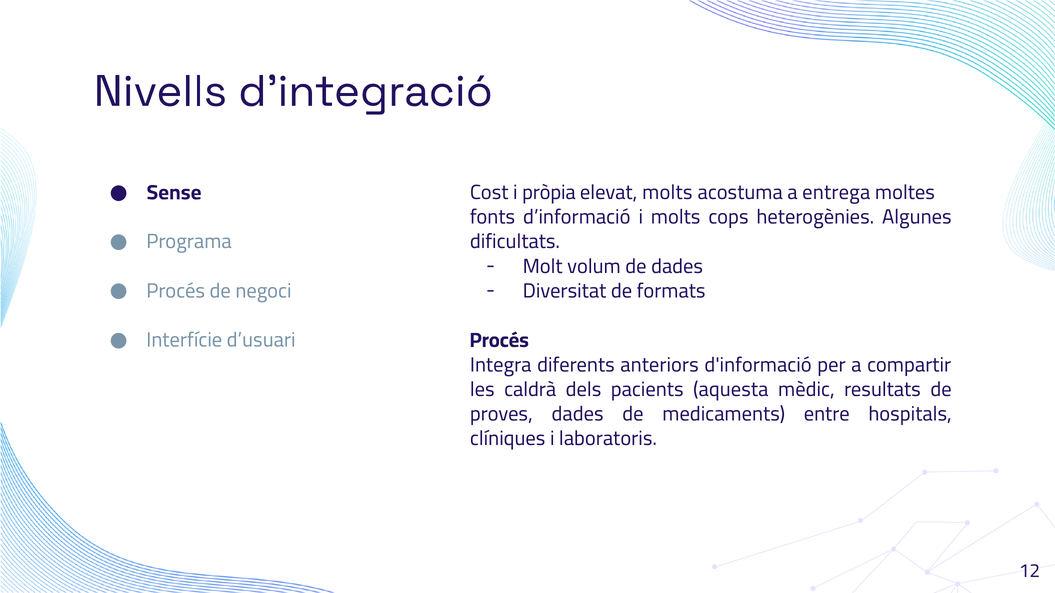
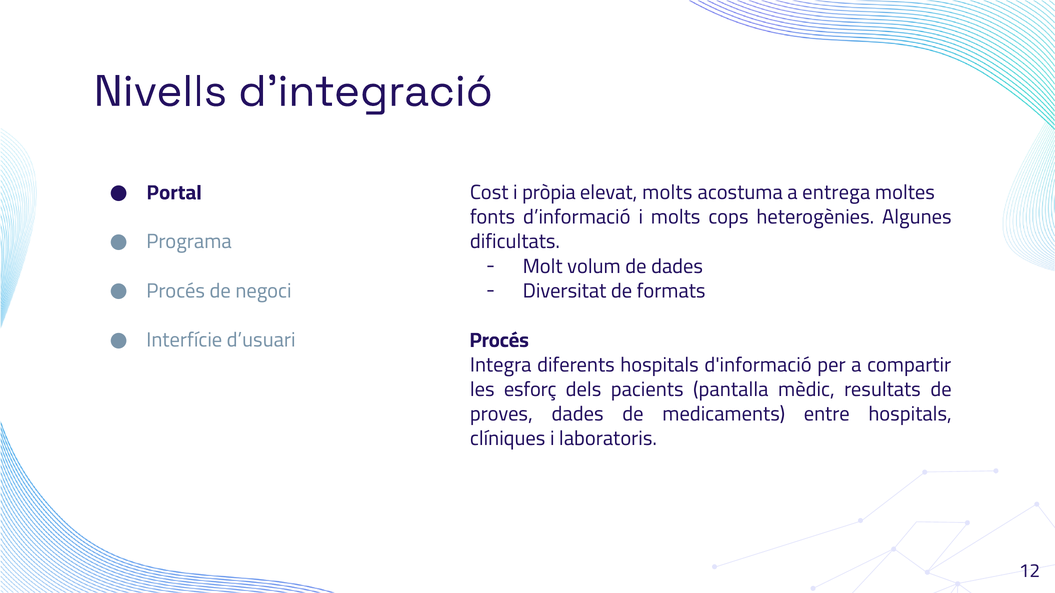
Sense: Sense -> Portal
diferents anteriors: anteriors -> hospitals
caldrà: caldrà -> esforç
aquesta: aquesta -> pantalla
